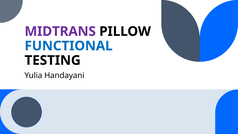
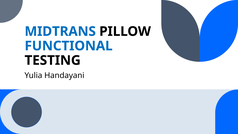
MIDTRANS colour: purple -> blue
